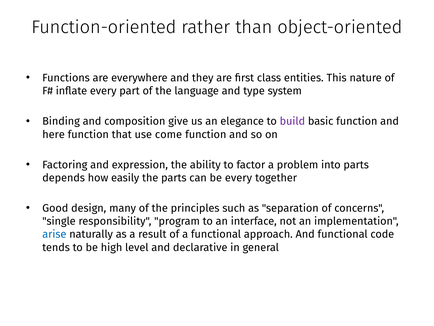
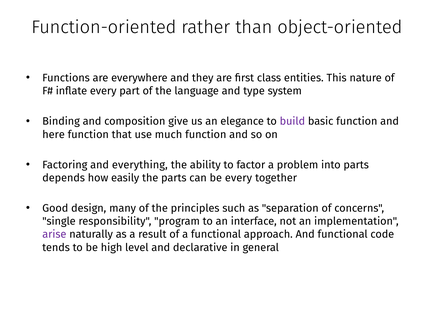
come: come -> much
expression: expression -> everything
arise colour: blue -> purple
